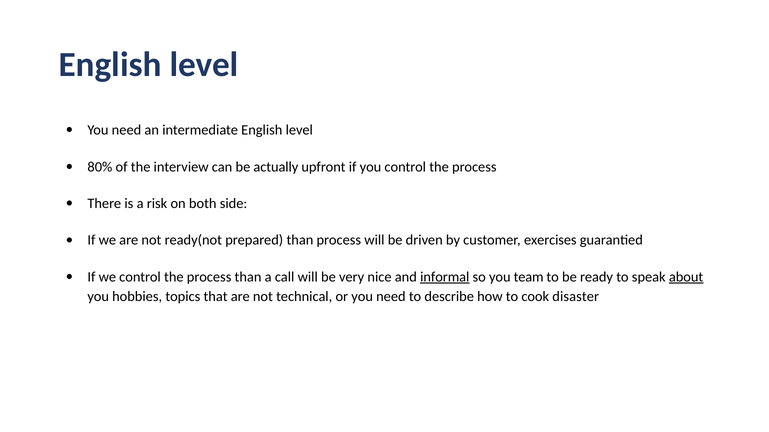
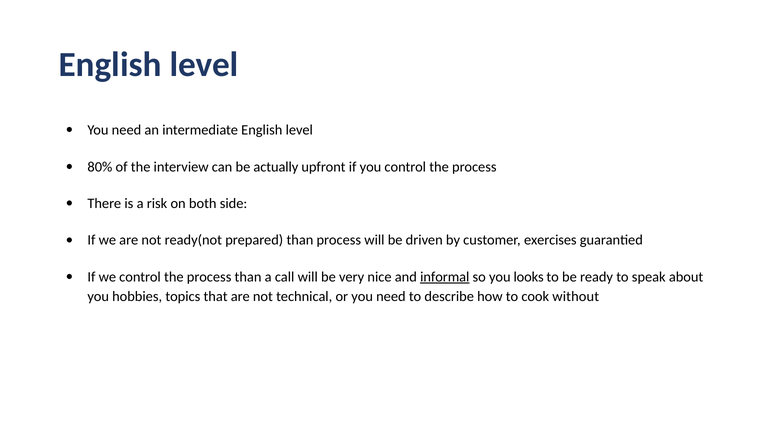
team: team -> looks
about underline: present -> none
disaster: disaster -> without
